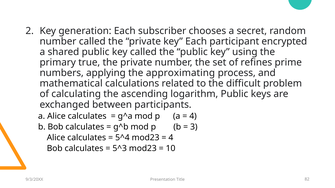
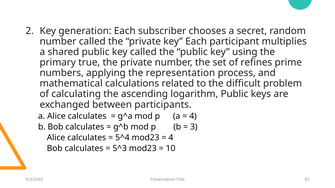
encrypted: encrypted -> multiplies
approximating: approximating -> representation
